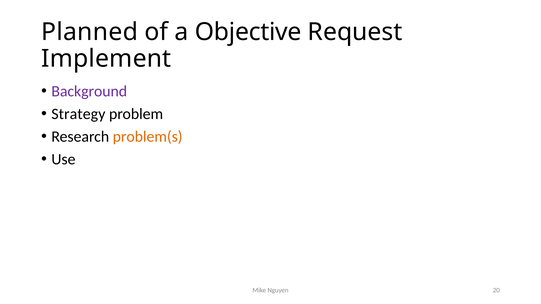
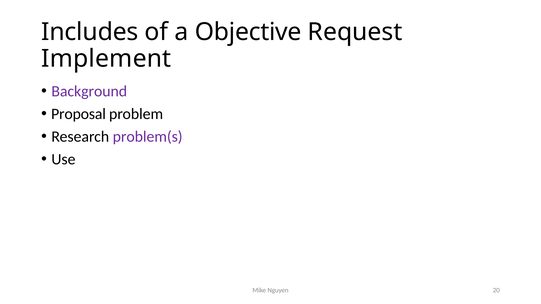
Planned: Planned -> Includes
Strategy: Strategy -> Proposal
problem(s colour: orange -> purple
